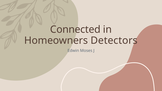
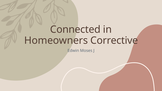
Detectors: Detectors -> Corrective
